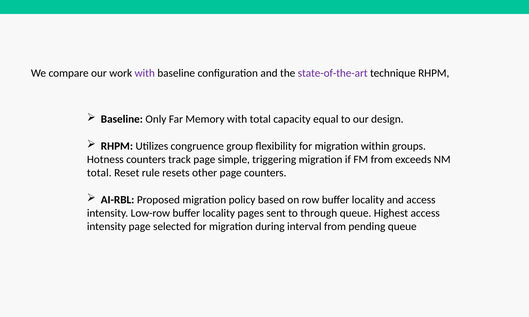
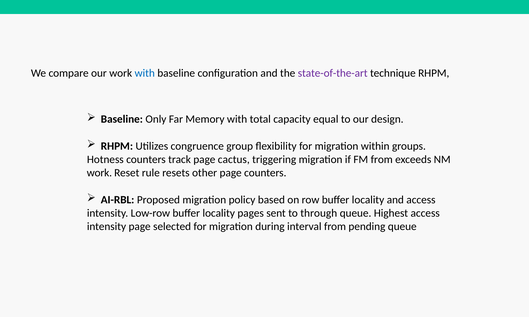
with at (145, 73) colour: purple -> blue
simple: simple -> cactus
total at (99, 173): total -> work
